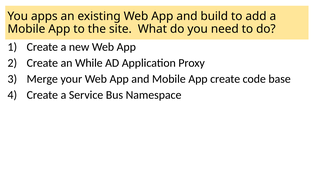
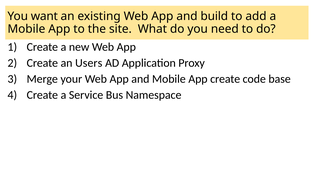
apps: apps -> want
While: While -> Users
